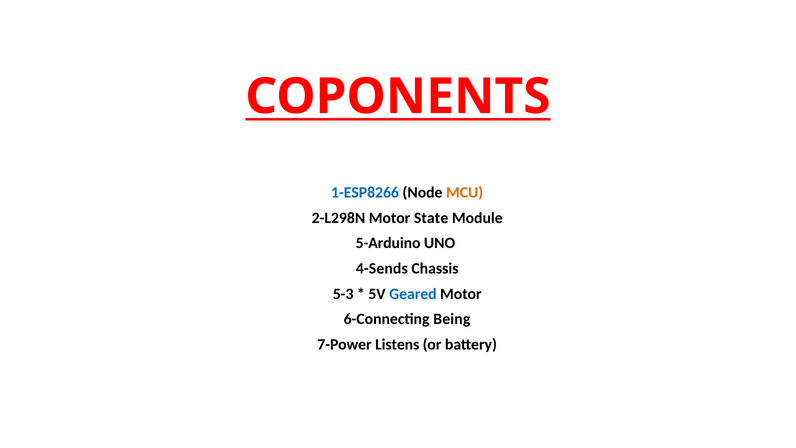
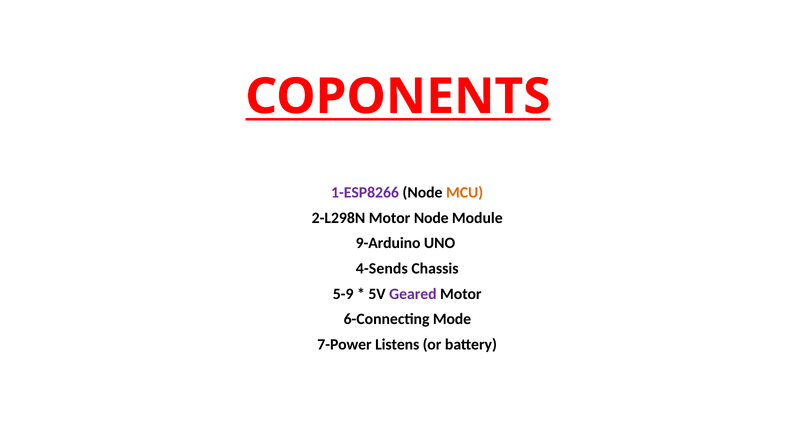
1-ESP8266 colour: blue -> purple
Motor State: State -> Node
5-Arduino: 5-Arduino -> 9-Arduino
5-3: 5-3 -> 5-9
Geared colour: blue -> purple
Being: Being -> Mode
